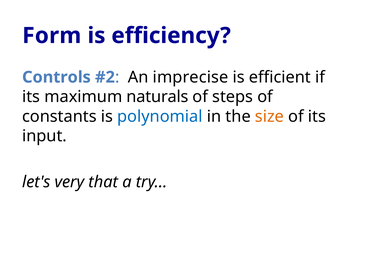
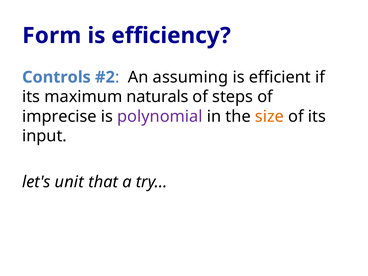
imprecise: imprecise -> assuming
constants: constants -> imprecise
polynomial colour: blue -> purple
very: very -> unit
